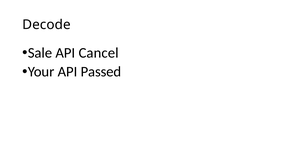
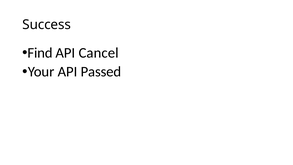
Decode: Decode -> Success
Sale: Sale -> Find
